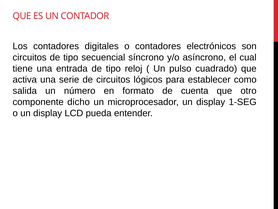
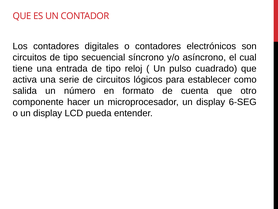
dicho: dicho -> hacer
1-SEG: 1-SEG -> 6-SEG
